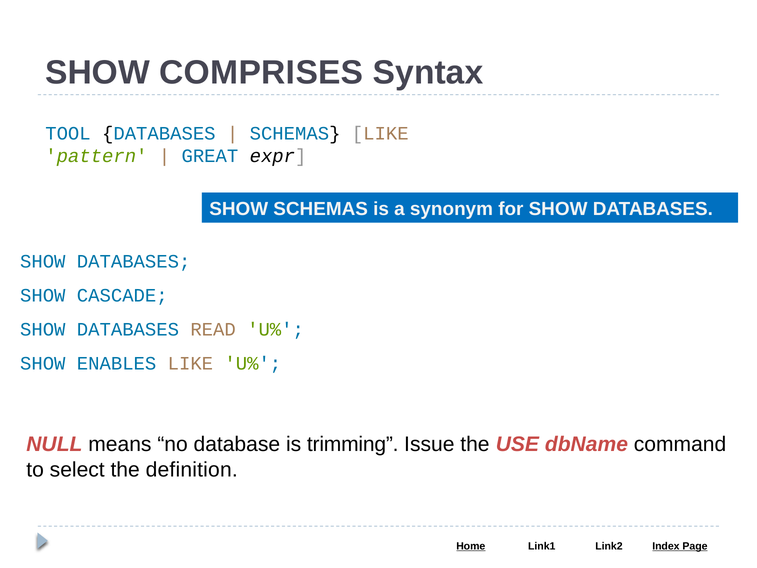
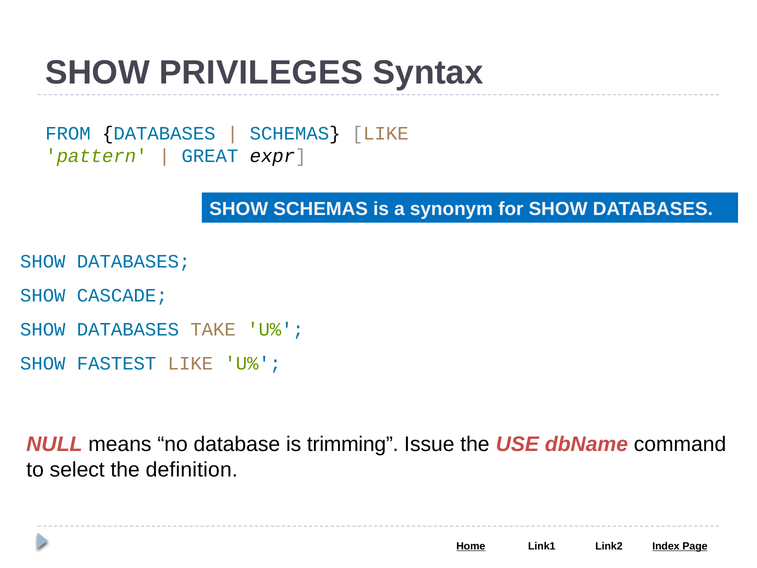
COMPRISES: COMPRISES -> PRIVILEGES
TOOL: TOOL -> FROM
READ: READ -> TAKE
ENABLES: ENABLES -> FASTEST
